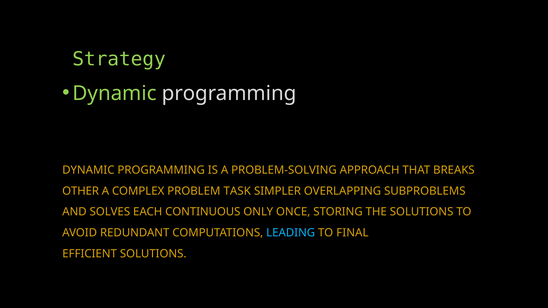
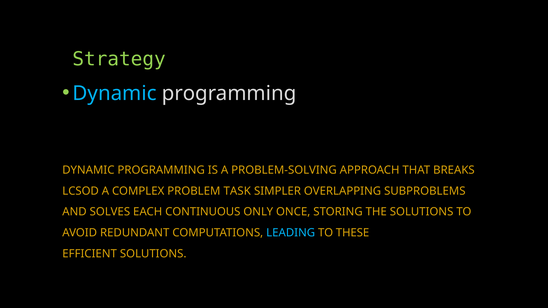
Dynamic at (115, 93) colour: light green -> light blue
OTHER: OTHER -> LCSOD
FINAL: FINAL -> THESE
